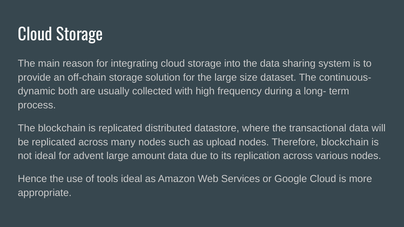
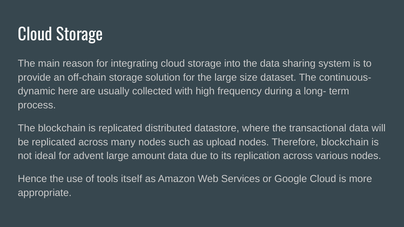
both: both -> here
tools ideal: ideal -> itself
